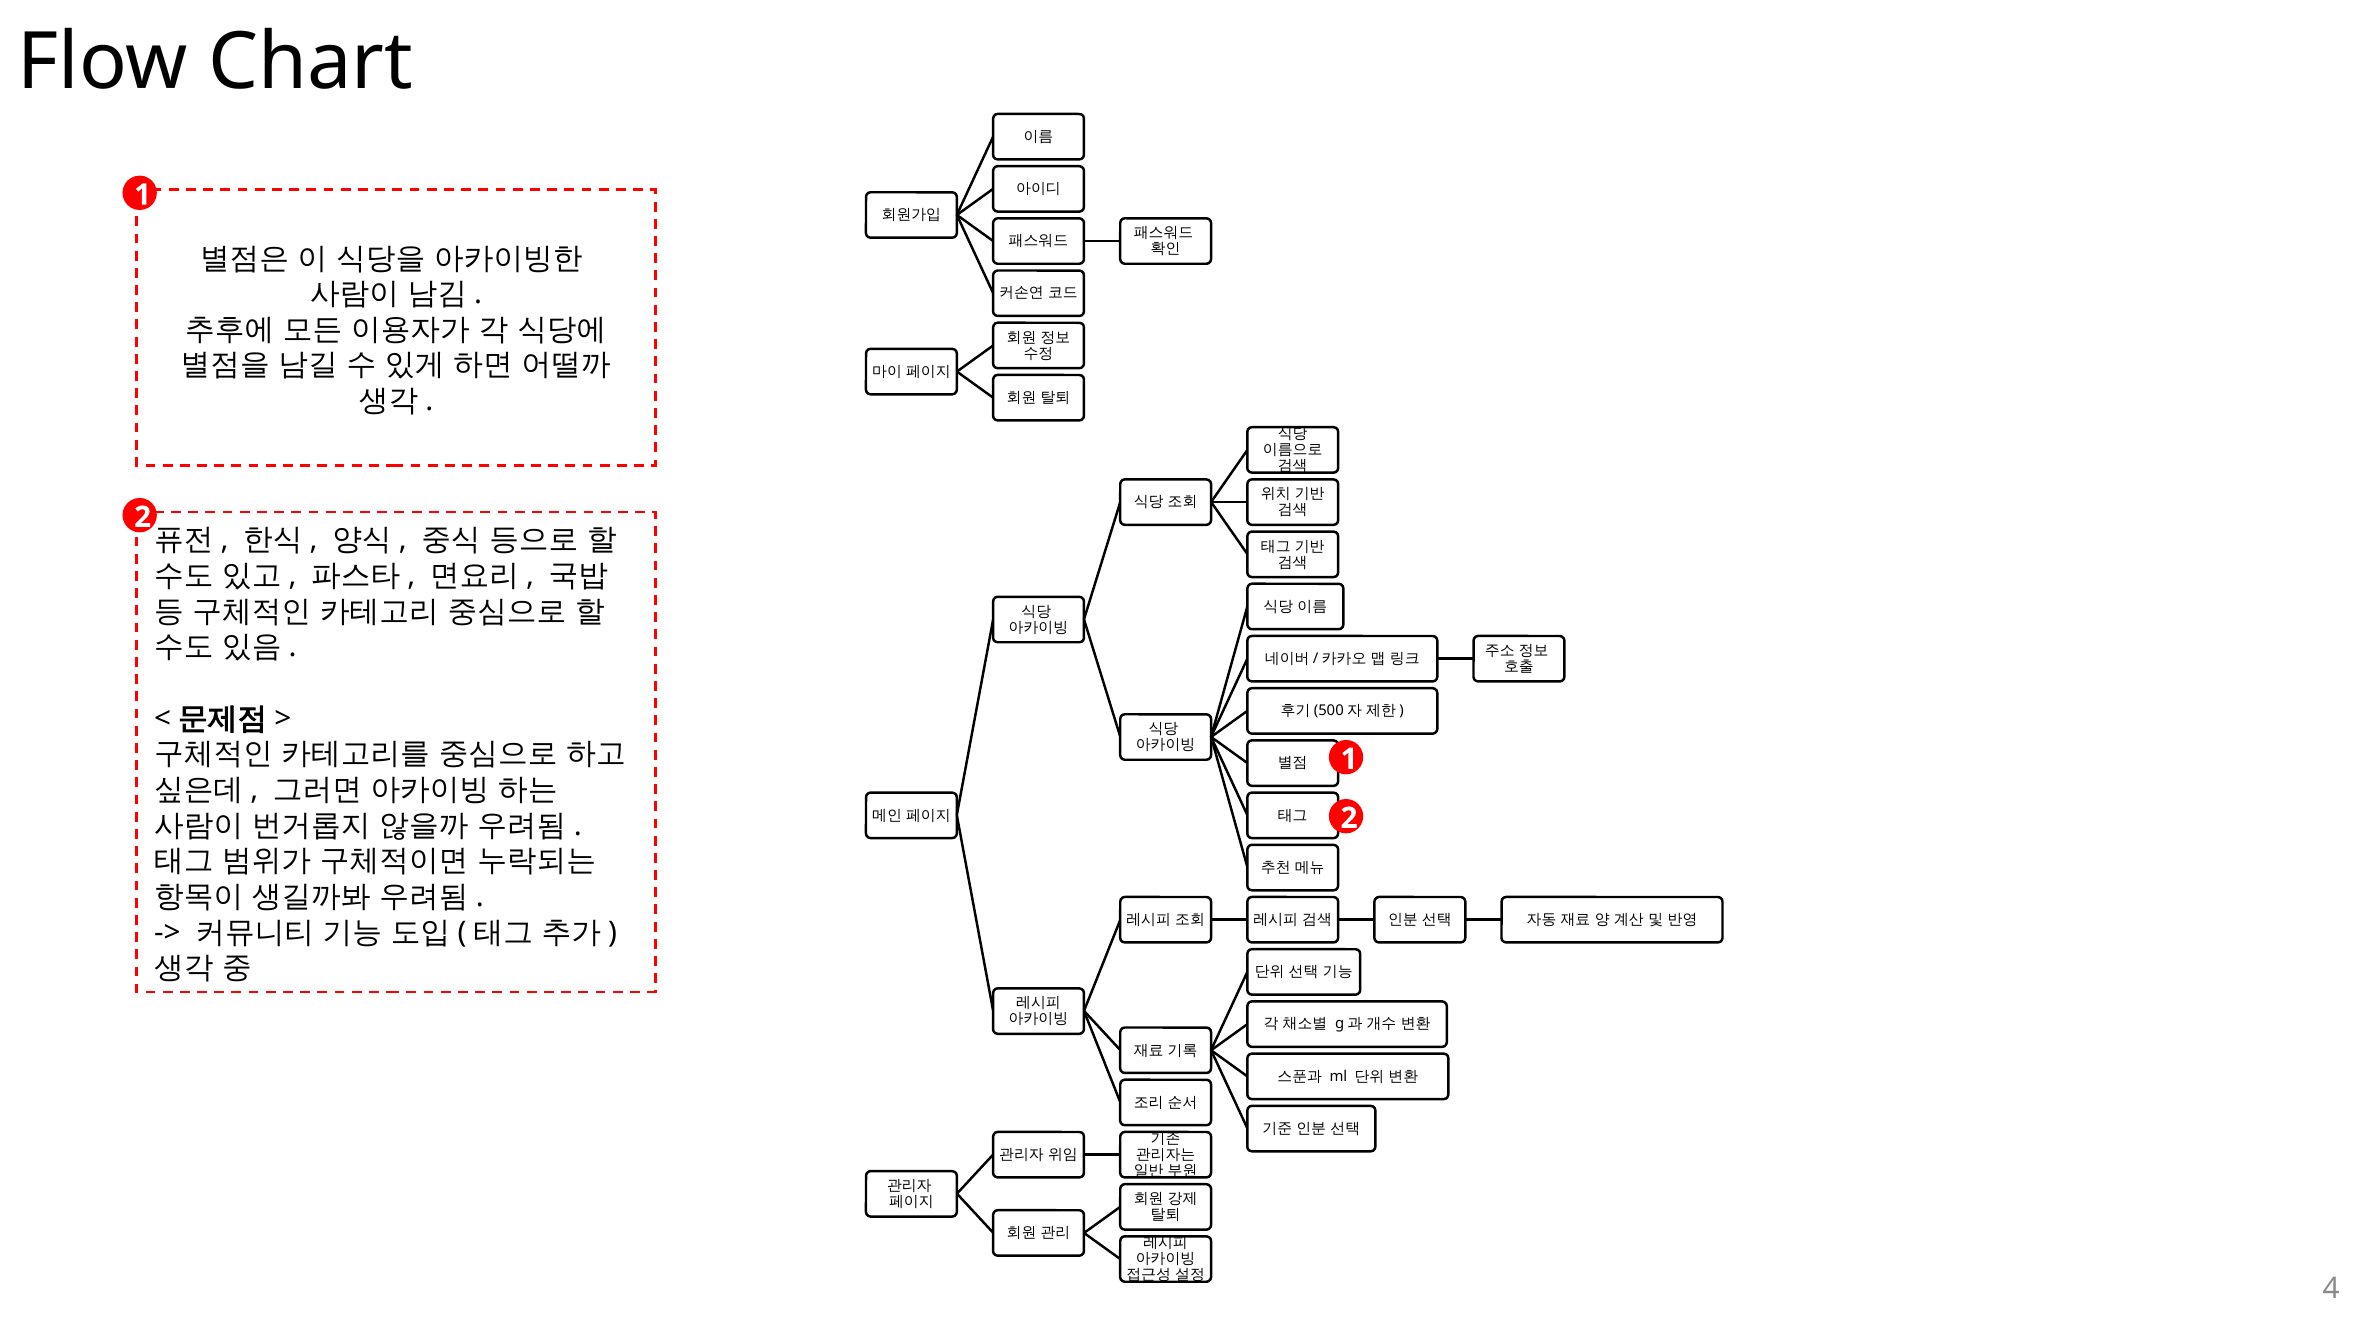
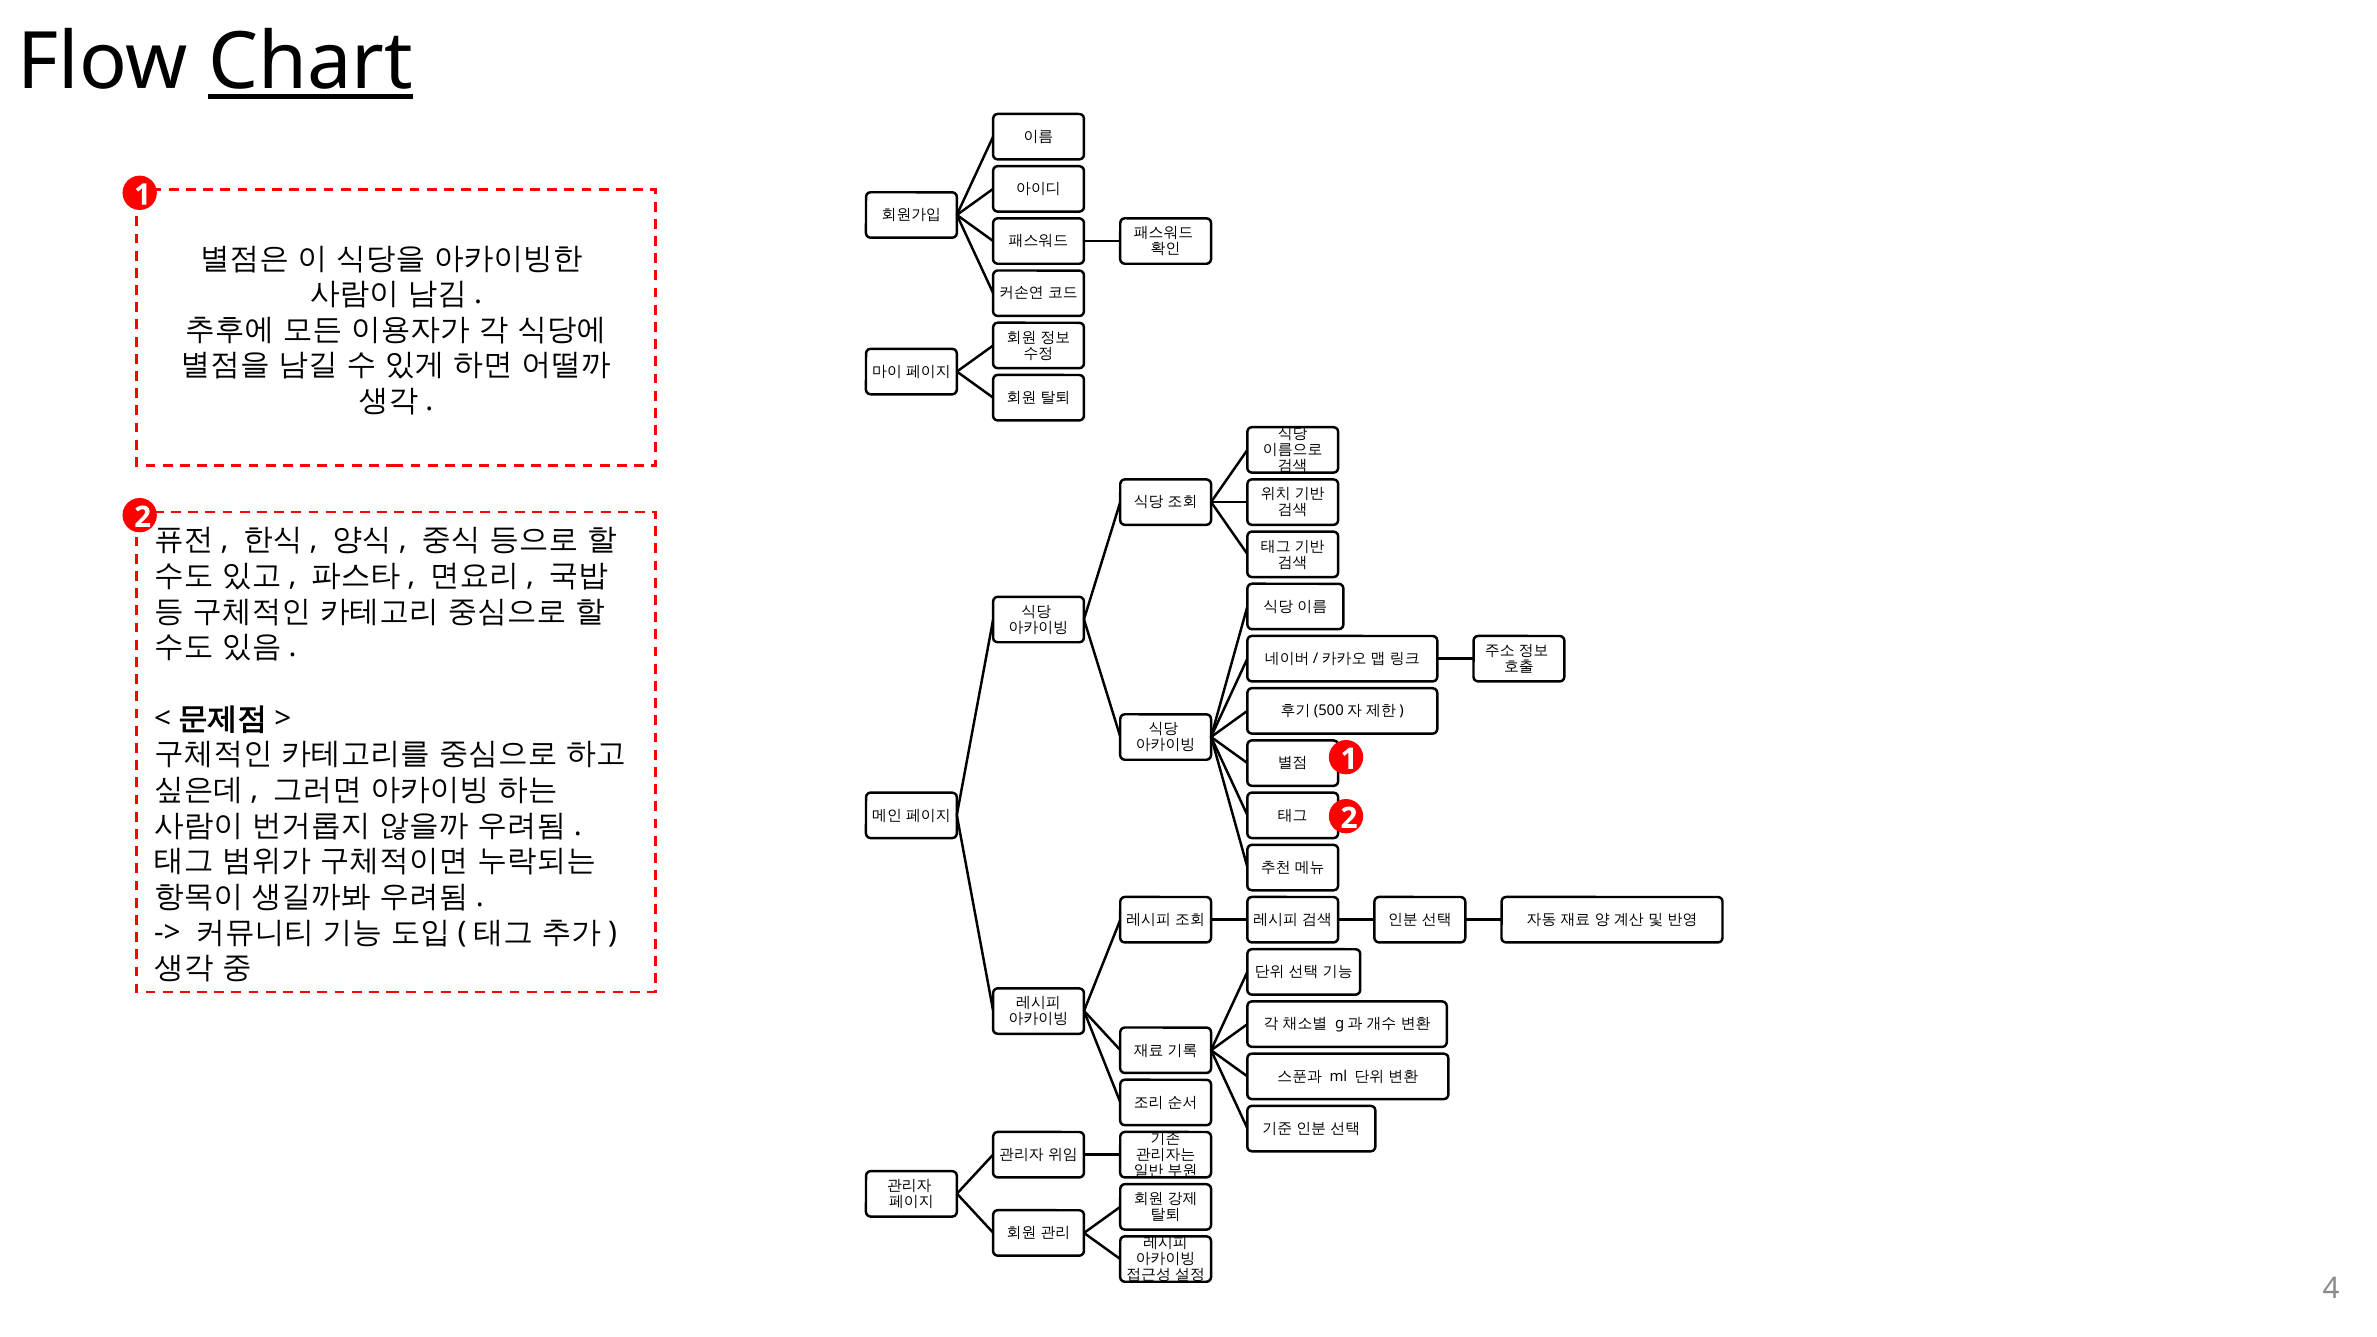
Chart underline: none -> present
